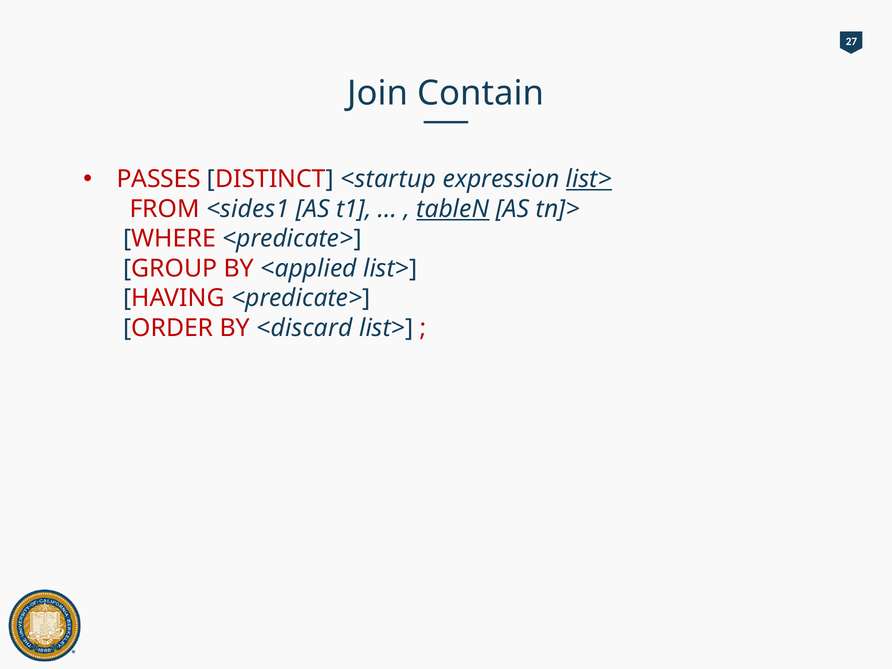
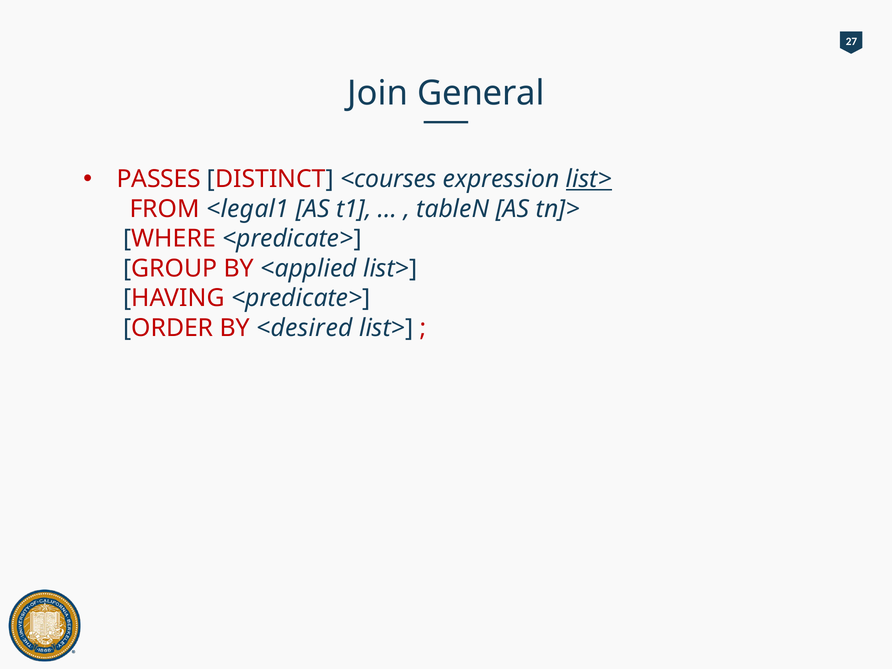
Contain: Contain -> General
<startup: <startup -> <courses
<sides1: <sides1 -> <legal1
tableN underline: present -> none
<discard: <discard -> <desired
